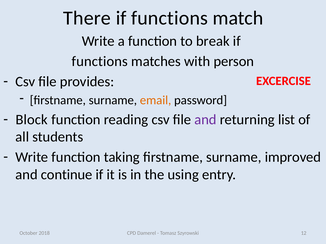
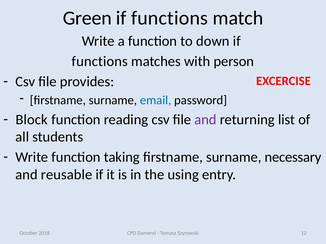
There: There -> Green
break: break -> down
email colour: orange -> blue
improved: improved -> necessary
continue: continue -> reusable
